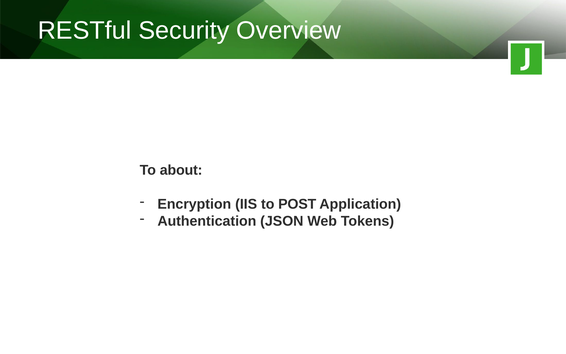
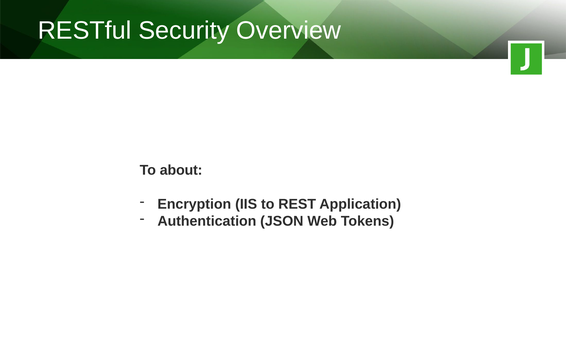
POST: POST -> REST
